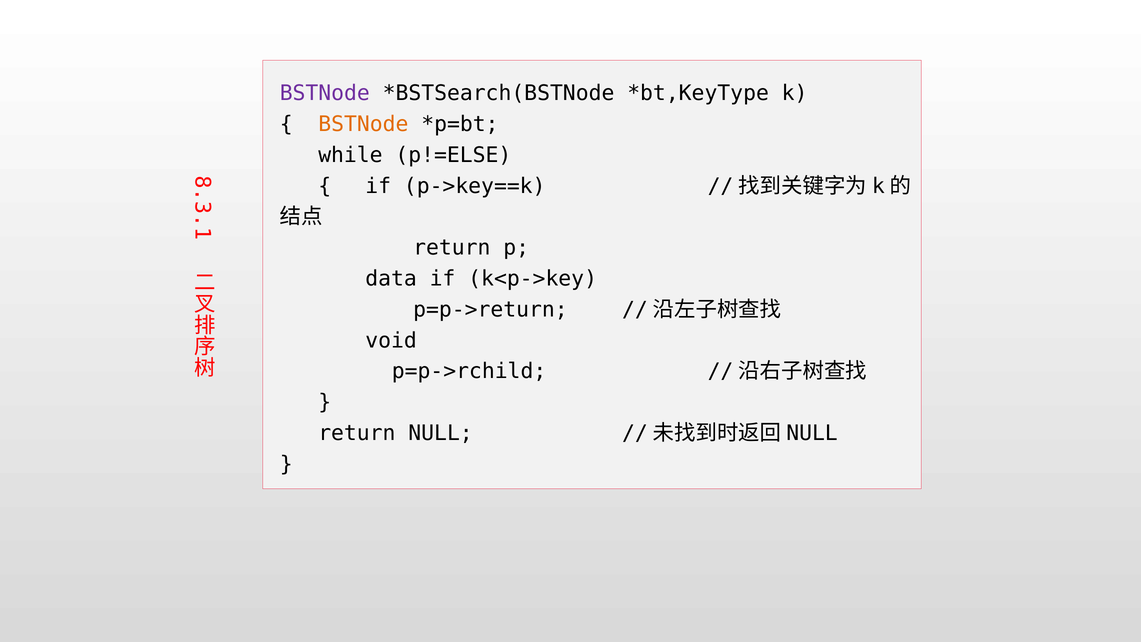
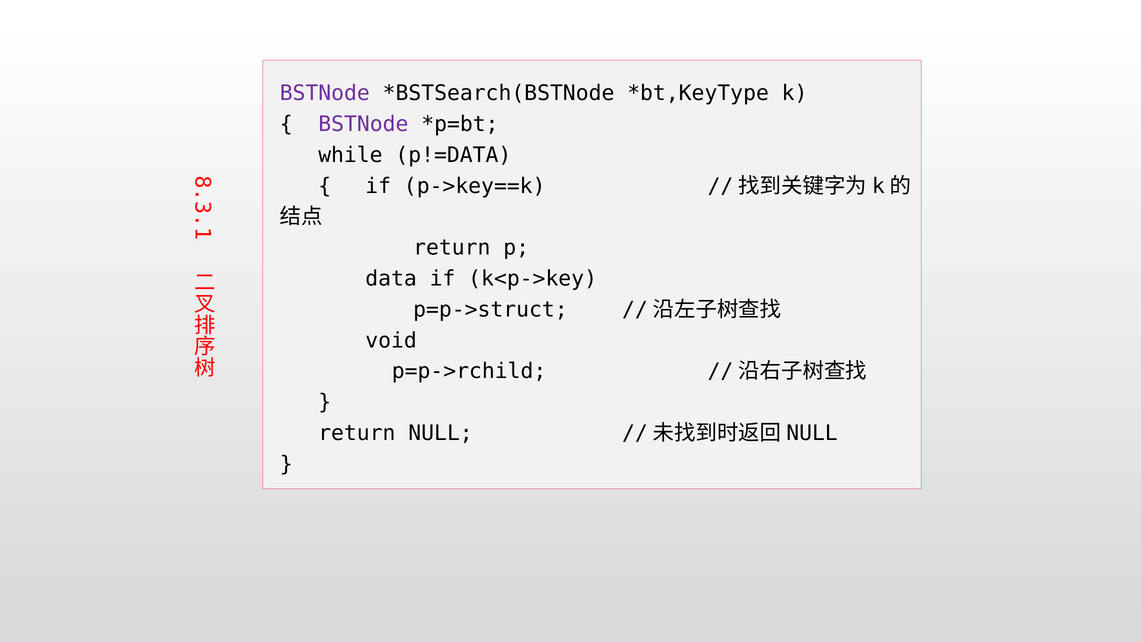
BSTNode at (363, 124) colour: orange -> purple
p!=ELSE: p!=ELSE -> p!=DATA
p=p->return: p=p->return -> p=p->struct
